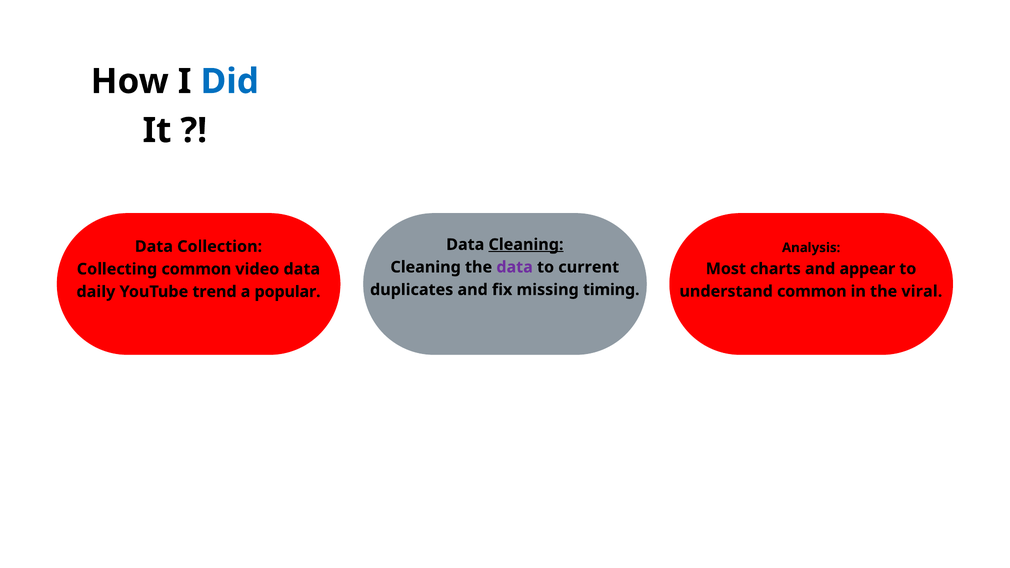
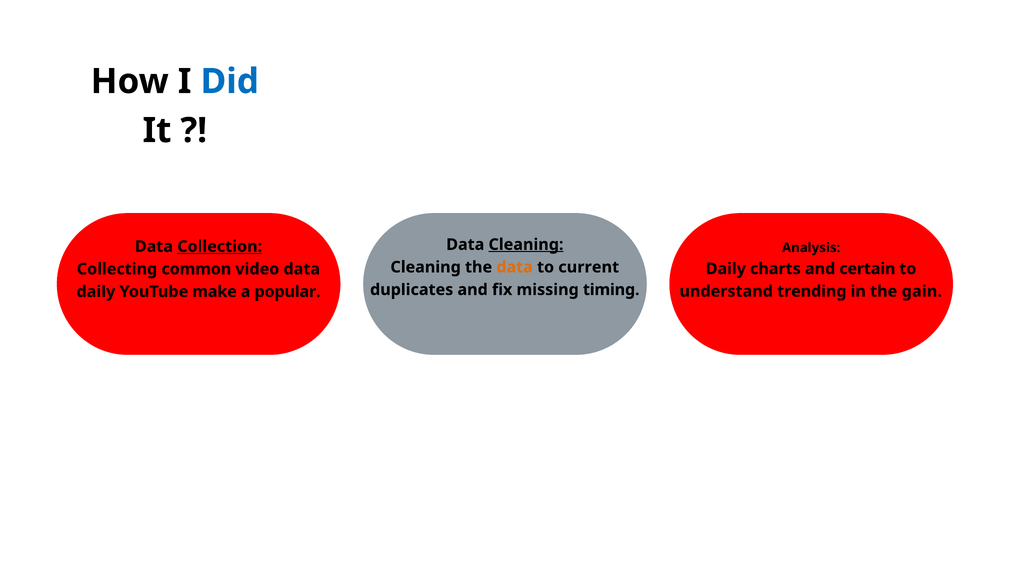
Collection underline: none -> present
data at (515, 267) colour: purple -> orange
Most at (726, 269): Most -> Daily
appear: appear -> certain
understand common: common -> trending
viral: viral -> gain
trend: trend -> make
